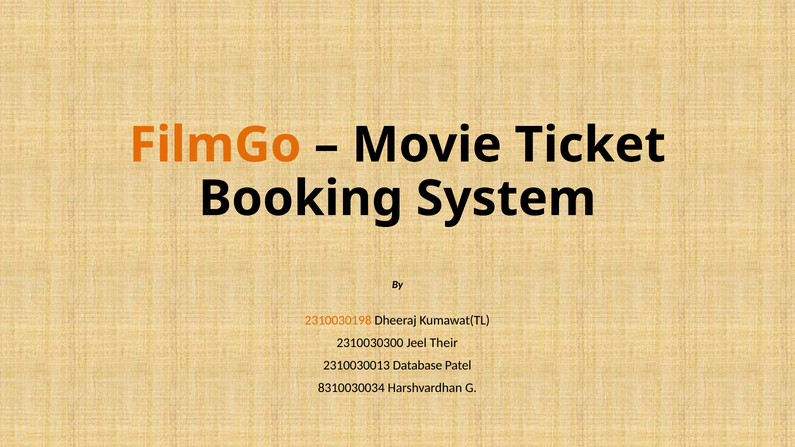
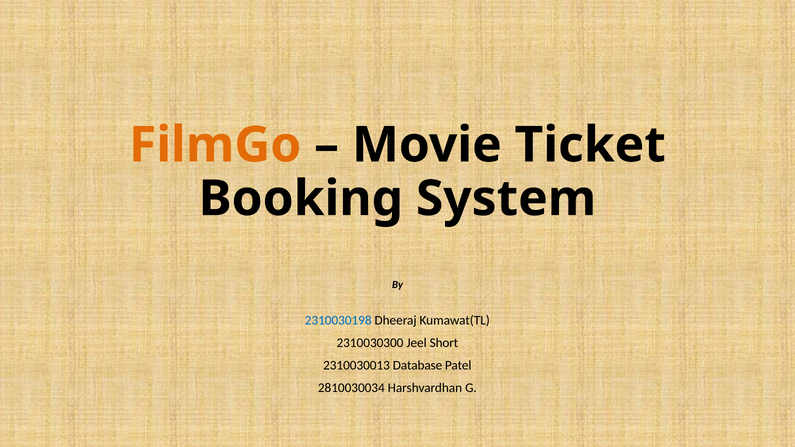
2310030198 colour: orange -> blue
Their: Their -> Short
8310030034: 8310030034 -> 2810030034
